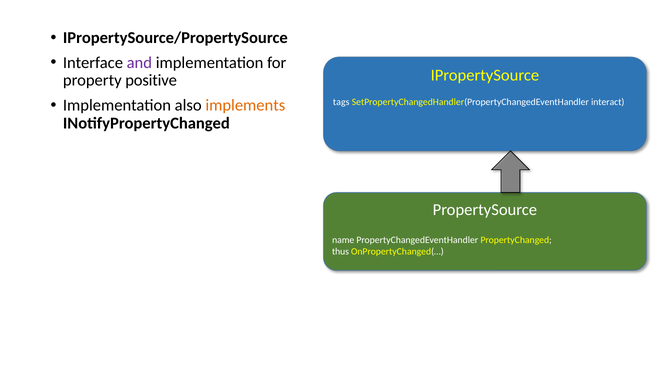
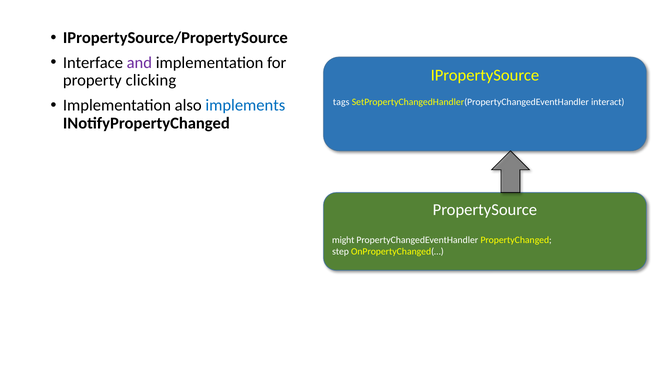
positive: positive -> clicking
implements colour: orange -> blue
name: name -> might
thus: thus -> step
